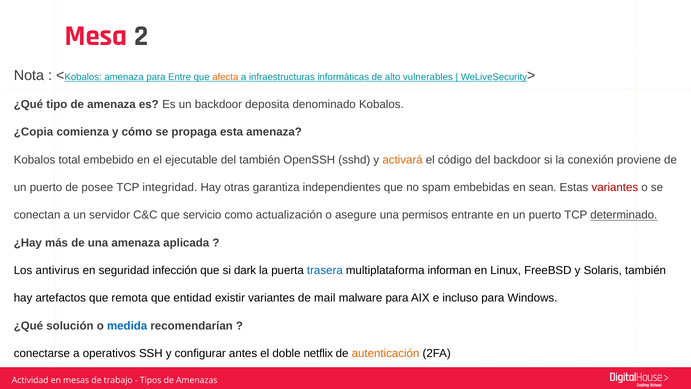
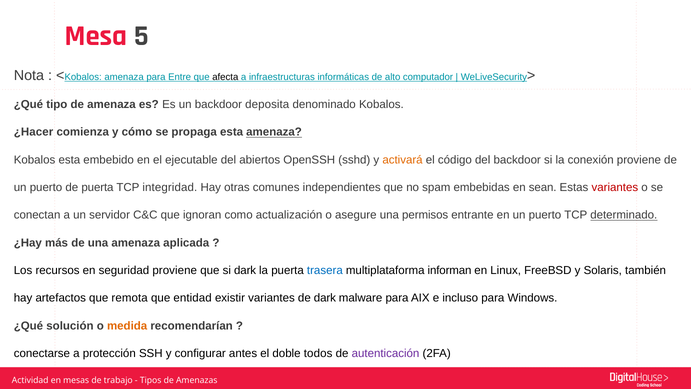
2: 2 -> 5
afecta colour: orange -> black
vulnerables: vulnerables -> computador
¿Copia: ¿Copia -> ¿Hacer
amenaza at (274, 132) underline: none -> present
Kobalos total: total -> esta
del también: también -> abiertos
de posee: posee -> puerta
garantiza: garantiza -> comunes
servicio: servicio -> ignoran
antivirus: antivirus -> recursos
seguridad infección: infección -> proviene
de mail: mail -> dark
medida colour: blue -> orange
operativos: operativos -> protección
netflix: netflix -> todos
autenticación colour: orange -> purple
